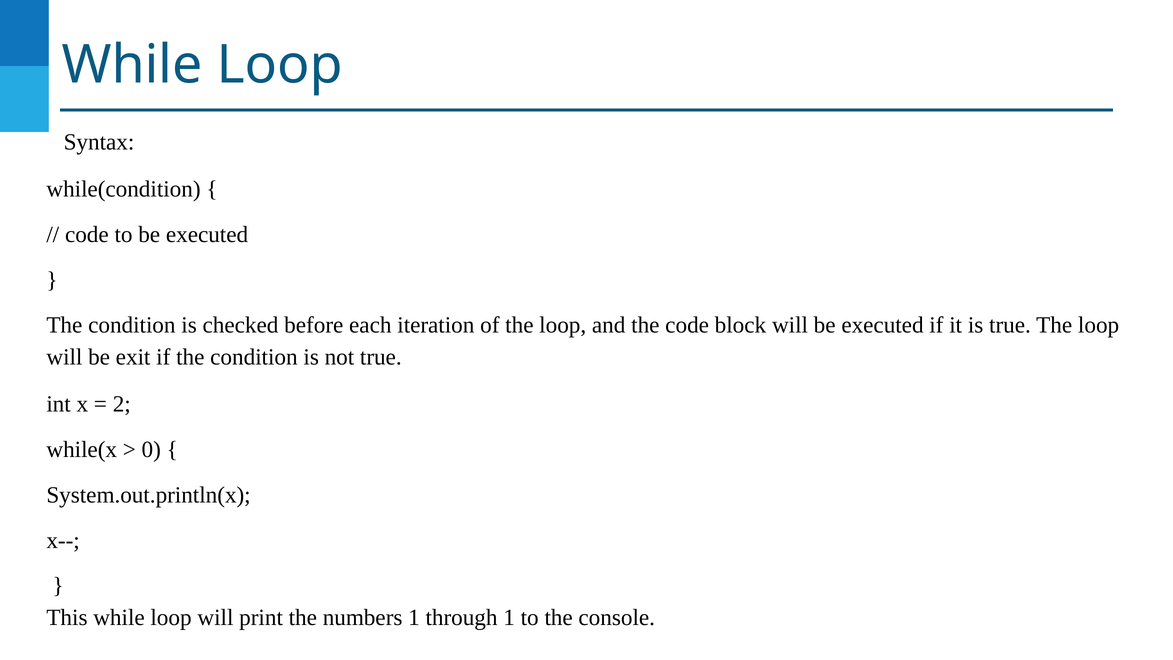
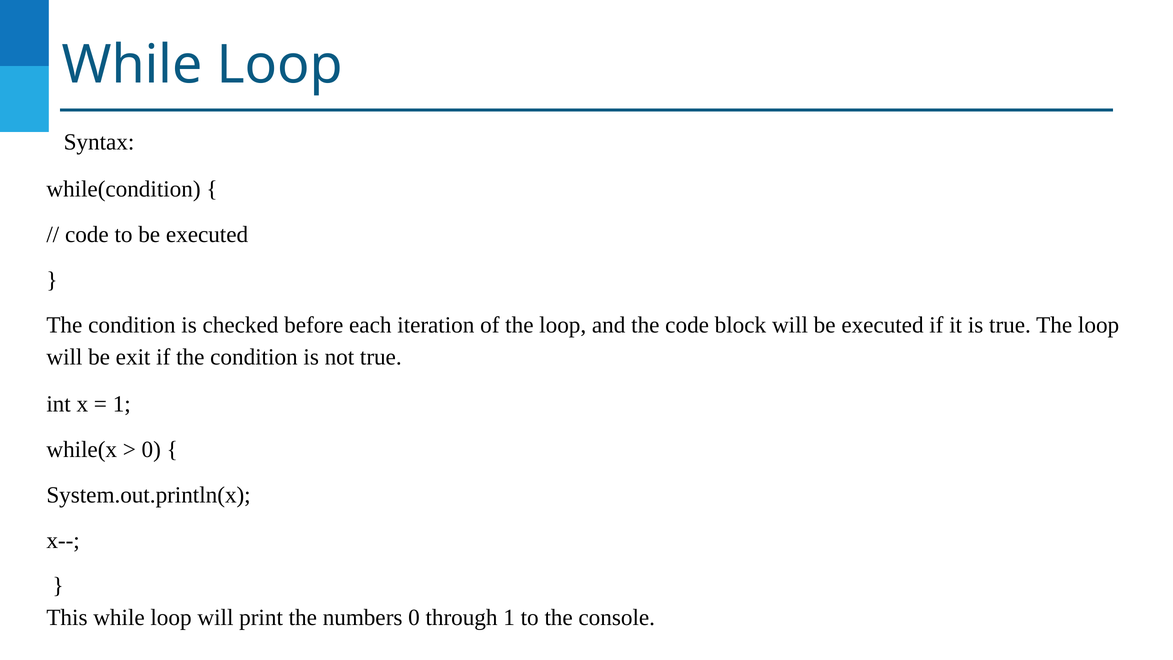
2 at (122, 404): 2 -> 1
numbers 1: 1 -> 0
